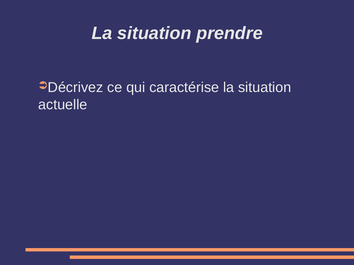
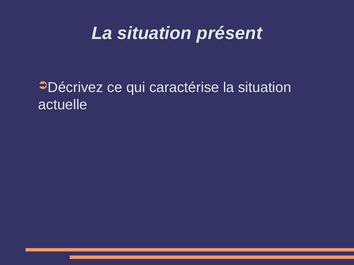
prendre: prendre -> présent
